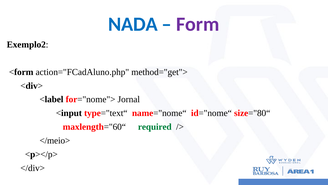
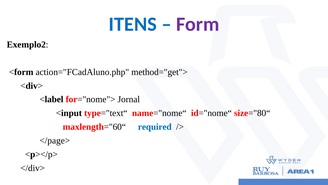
NADA: NADA -> ITENS
required colour: green -> blue
</meio>: </meio> -> </page>
